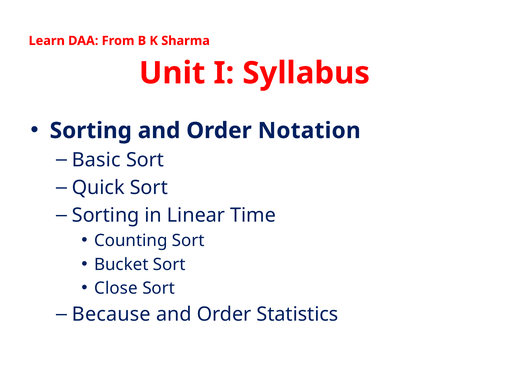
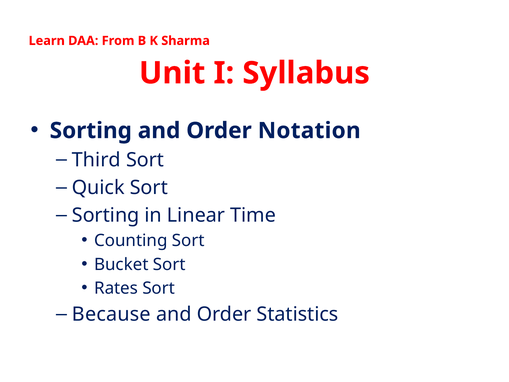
Basic: Basic -> Third
Close: Close -> Rates
